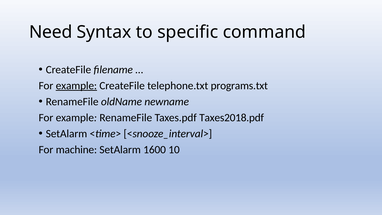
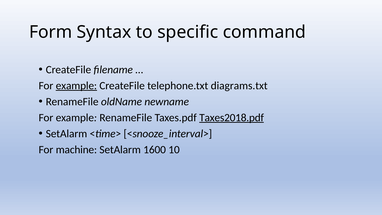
Need: Need -> Form
programs.txt: programs.txt -> diagrams.txt
Taxes2018.pdf underline: none -> present
